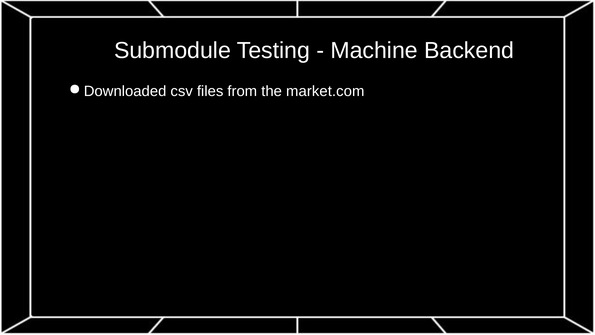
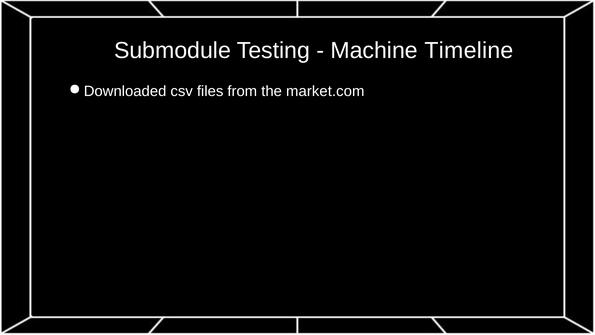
Backend: Backend -> Timeline
